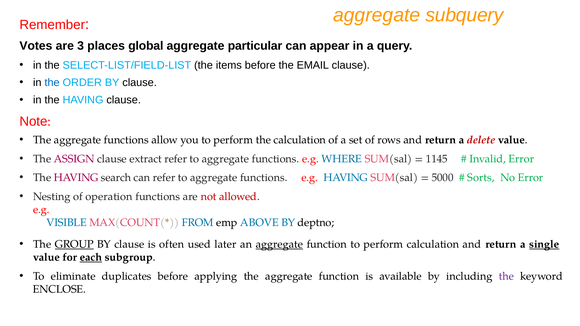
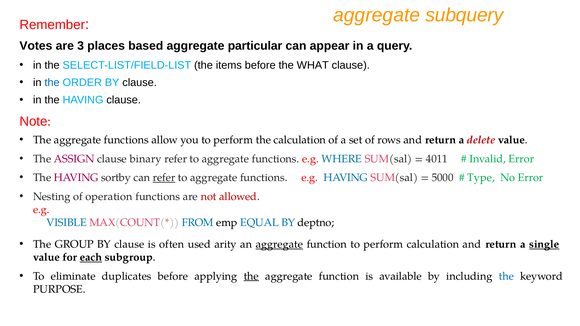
global: global -> based
EMAIL: EMAIL -> WHAT
extract: extract -> binary
1145: 1145 -> 4011
search: search -> sortby
refer at (164, 178) underline: none -> present
Sorts: Sorts -> Type
ABOVE: ABOVE -> EQUAL
GROUP underline: present -> none
later: later -> arity
the at (251, 276) underline: none -> present
the at (506, 276) colour: purple -> blue
ENCLOSE: ENCLOSE -> PURPOSE
